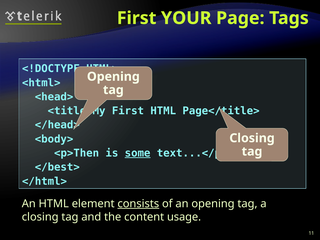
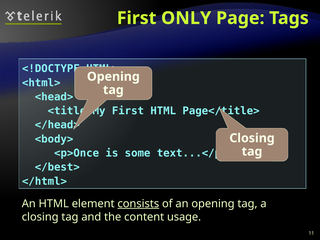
YOUR: YOUR -> ONLY
<p>Then: <p>Then -> <p>Once
some underline: present -> none
